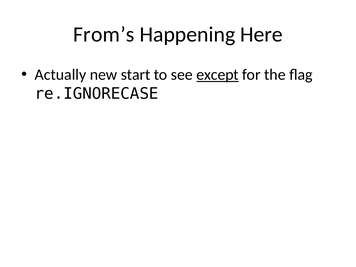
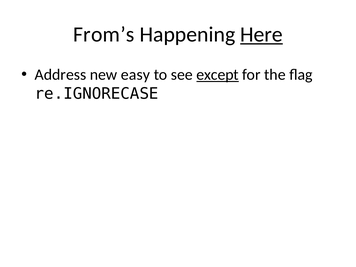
Here underline: none -> present
Actually: Actually -> Address
start: start -> easy
